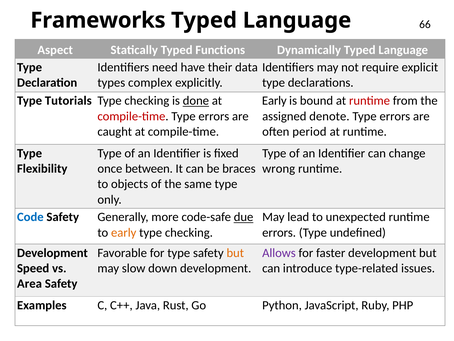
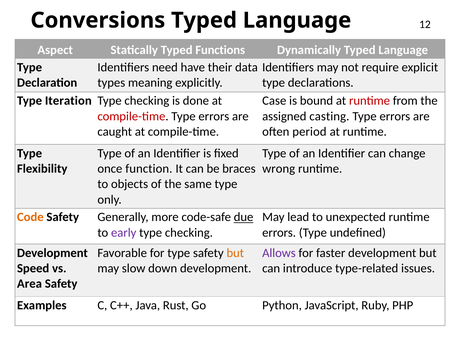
Frameworks: Frameworks -> Conversions
66: 66 -> 12
complex: complex -> meaning
Tutorials: Tutorials -> Iteration
done underline: present -> none
Early at (274, 101): Early -> Case
denote: denote -> casting
between: between -> function
Code colour: blue -> orange
early at (124, 232) colour: orange -> purple
